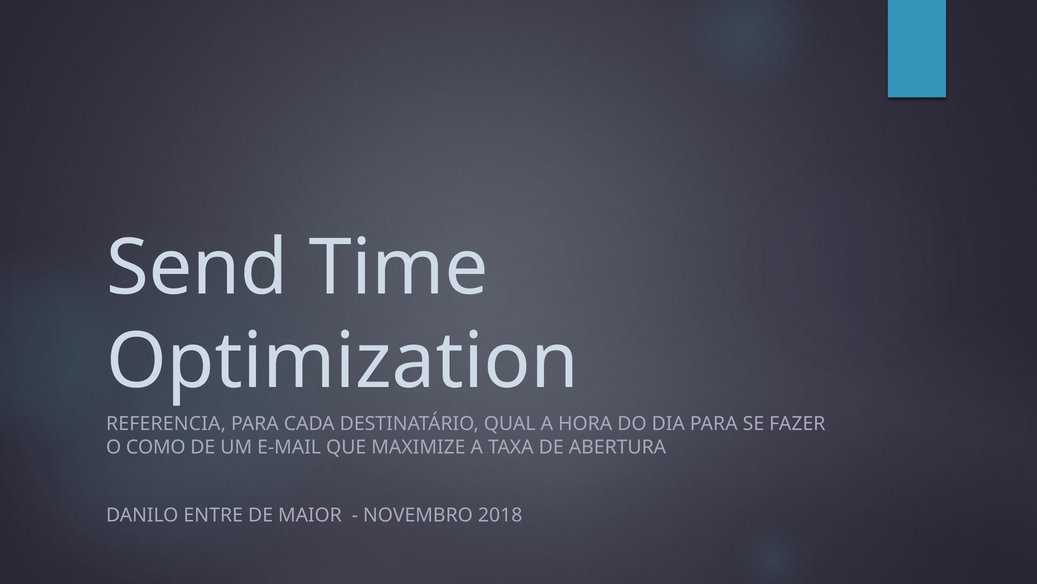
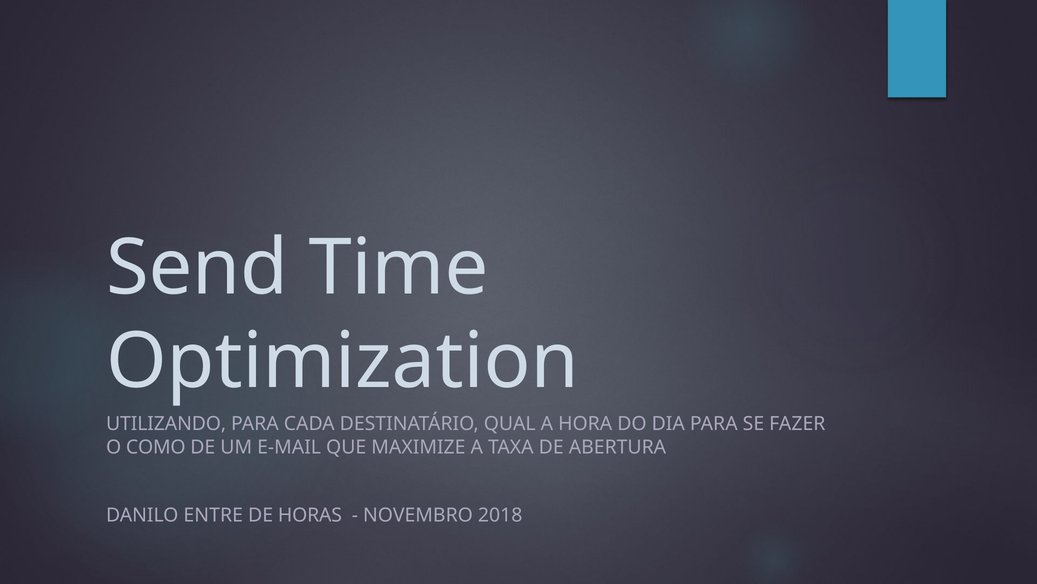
REFERENCIA: REFERENCIA -> UTILIZANDO
MAIOR: MAIOR -> HORAS
